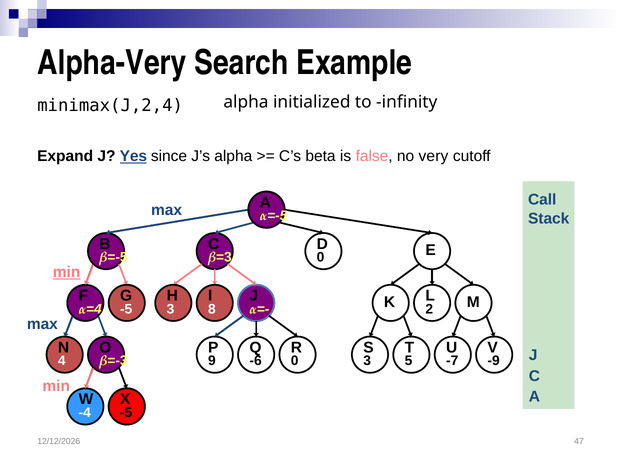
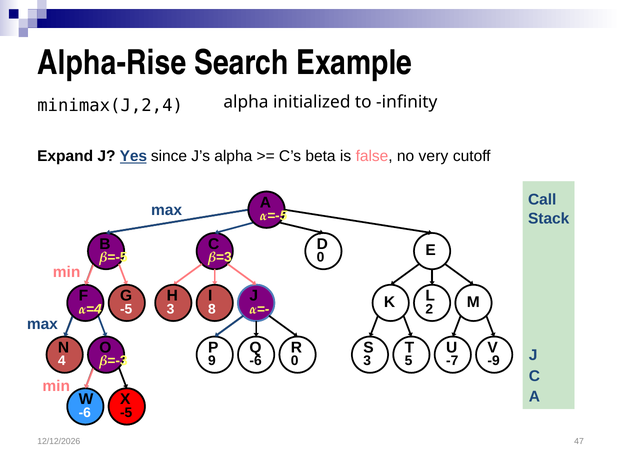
Alpha-Very: Alpha-Very -> Alpha-Rise
min at (67, 272) underline: present -> none
-4 at (85, 412): -4 -> -6
